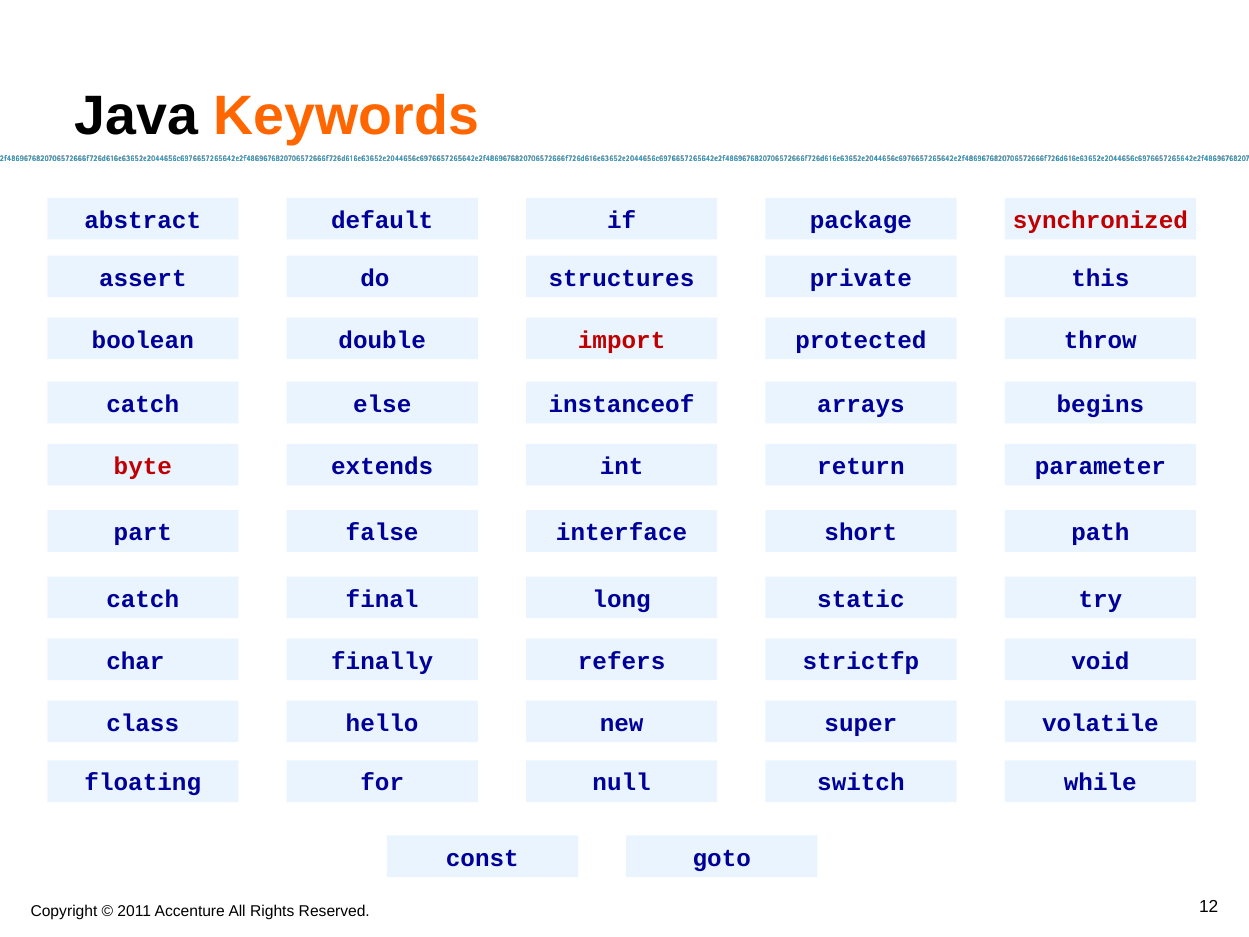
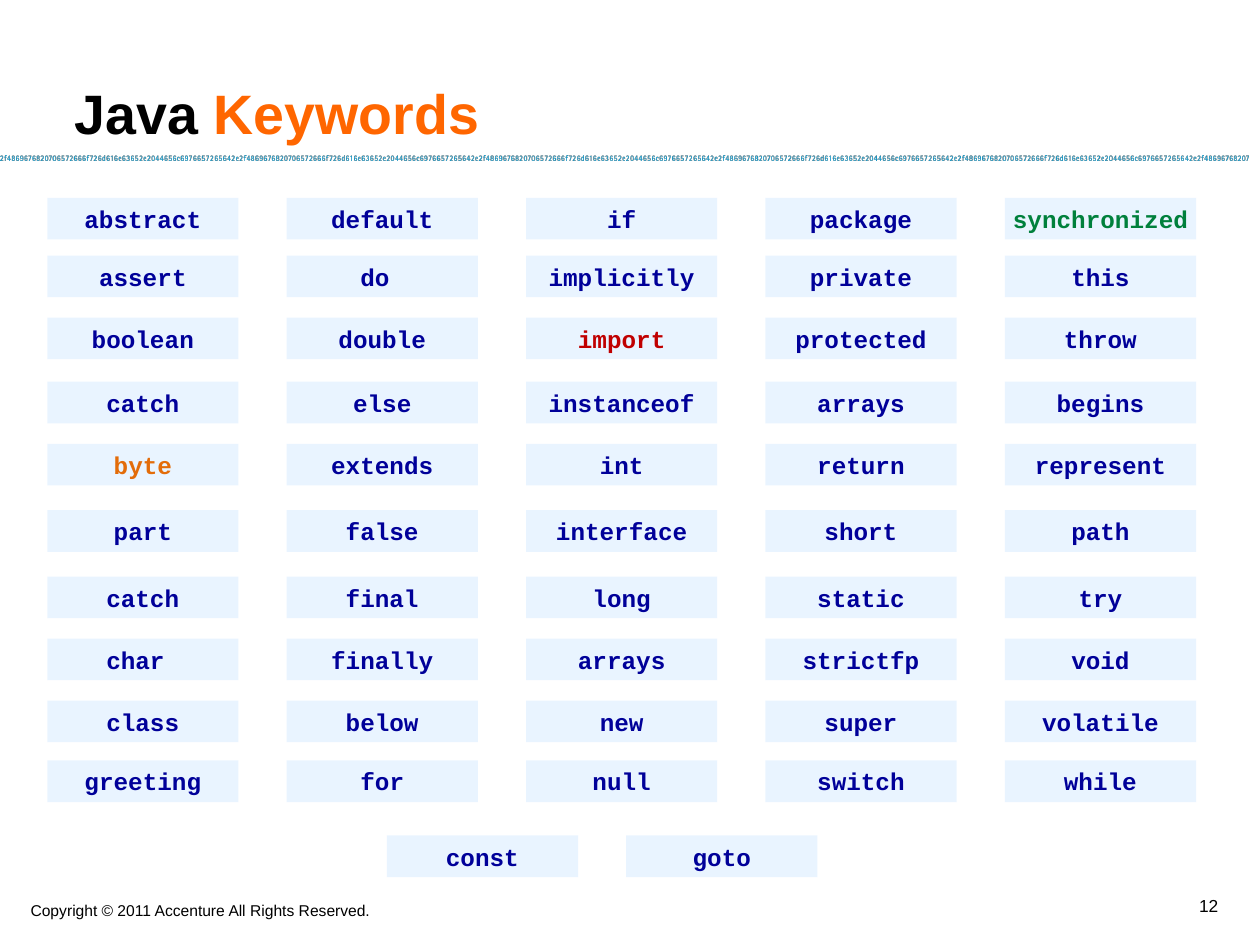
synchronized colour: red -> green
structures: structures -> implicitly
byte colour: red -> orange
parameter: parameter -> represent
refers at (622, 661): refers -> arrays
hello: hello -> below
floating: floating -> greeting
